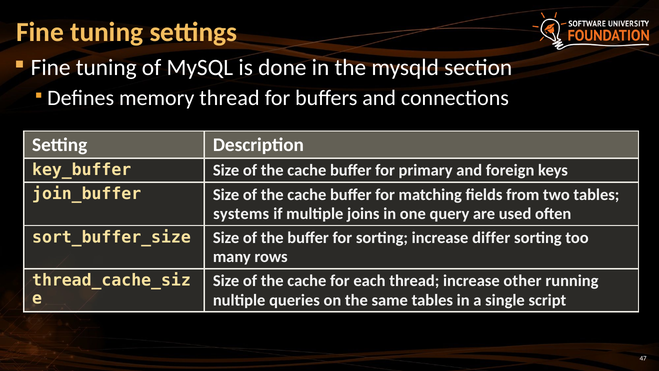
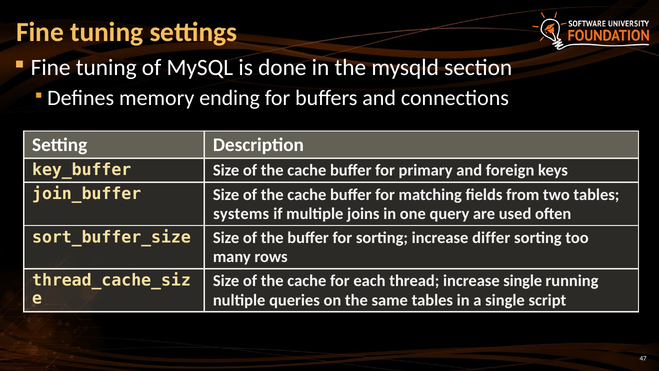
memory thread: thread -> ending
increase other: other -> single
